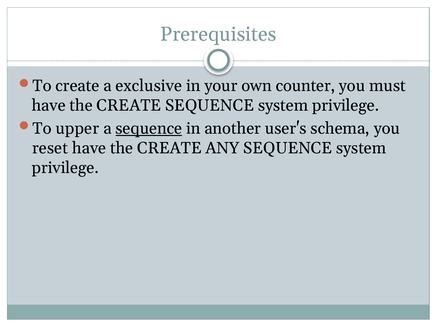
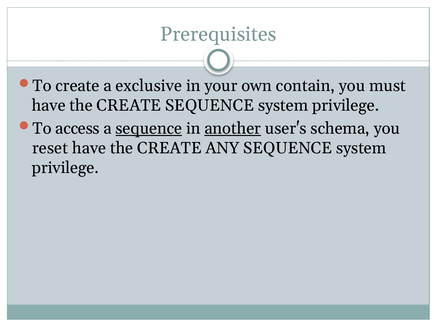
counter: counter -> contain
upper: upper -> access
another underline: none -> present
